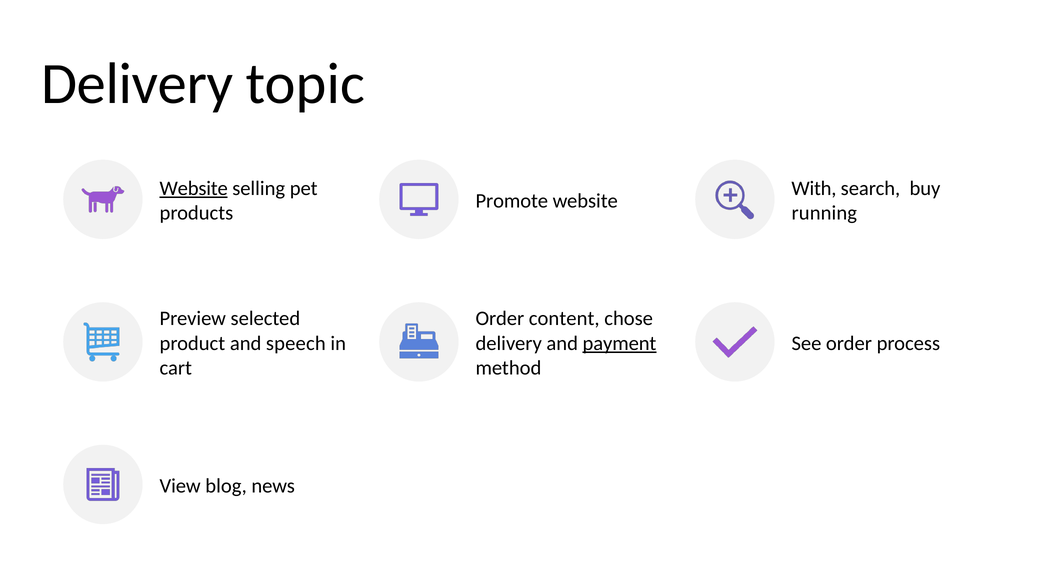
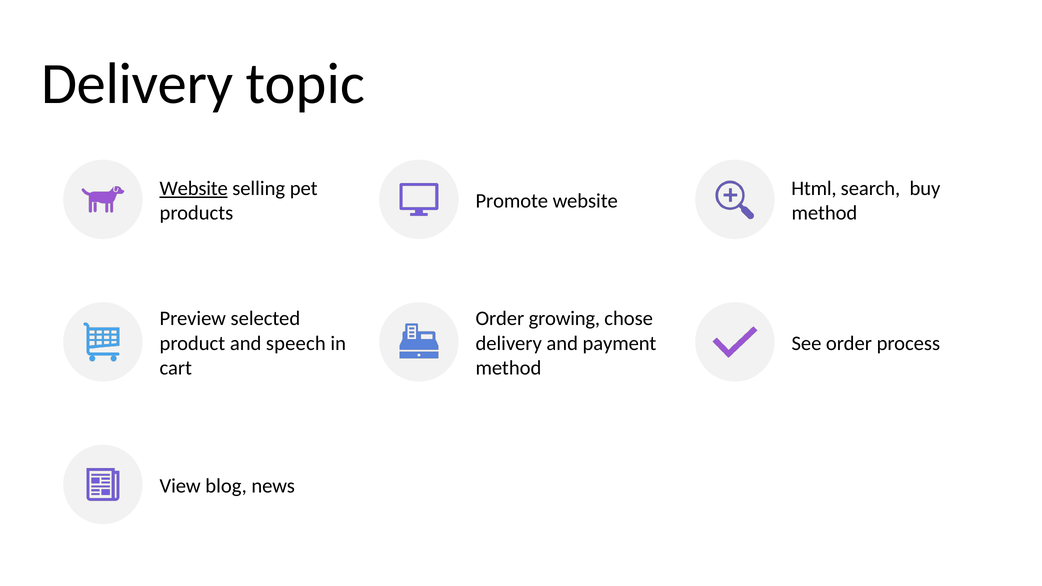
With: With -> Html
running at (824, 213): running -> method
content: content -> growing
payment underline: present -> none
